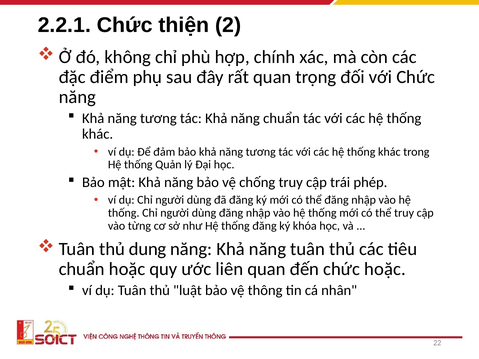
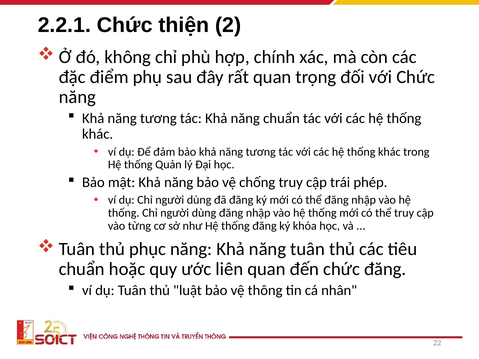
dung: dung -> phục
chức hoặc: hoặc -> đăng
